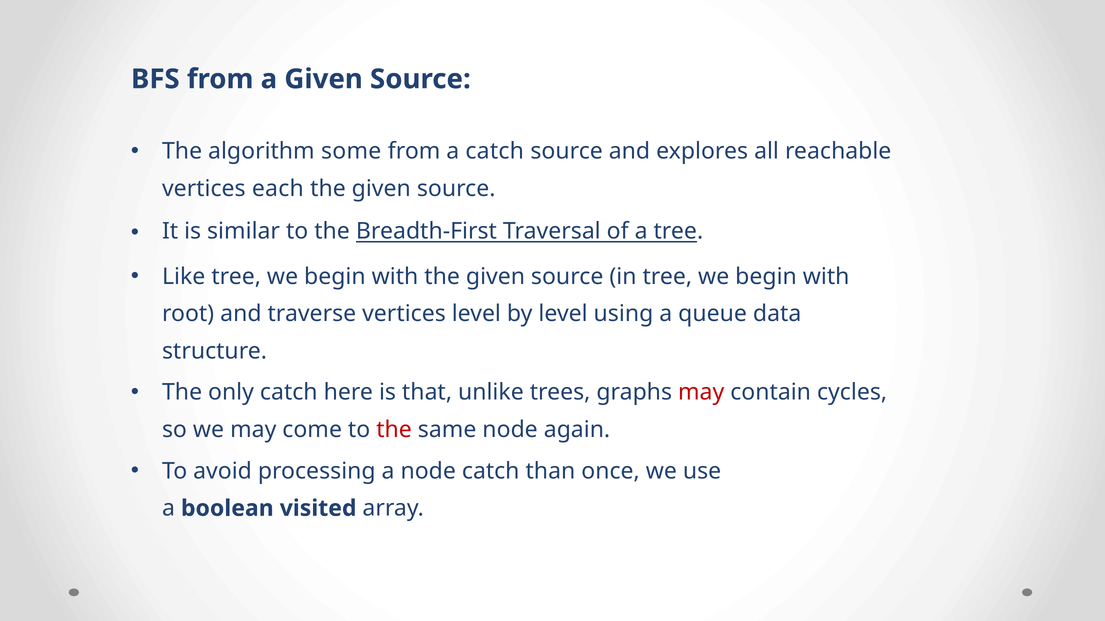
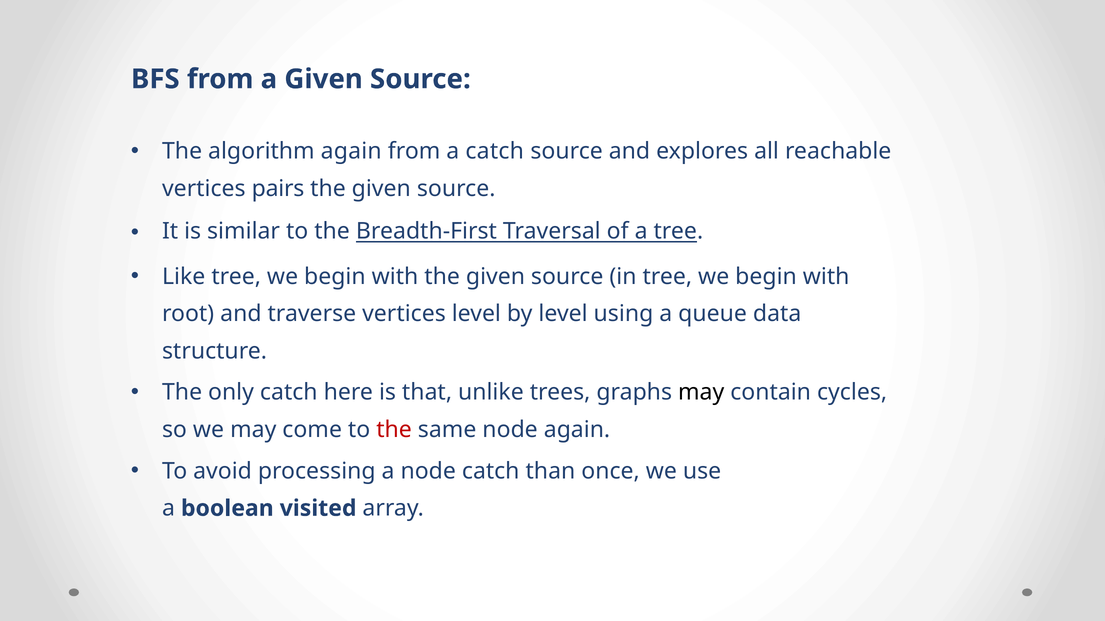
algorithm some: some -> again
each: each -> pairs
may at (701, 393) colour: red -> black
